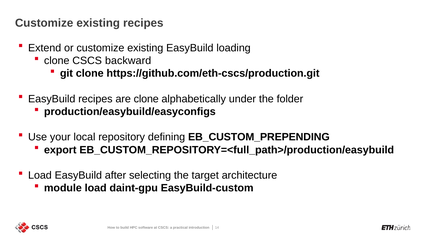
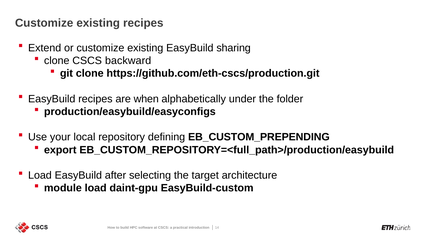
loading: loading -> sharing
are clone: clone -> when
